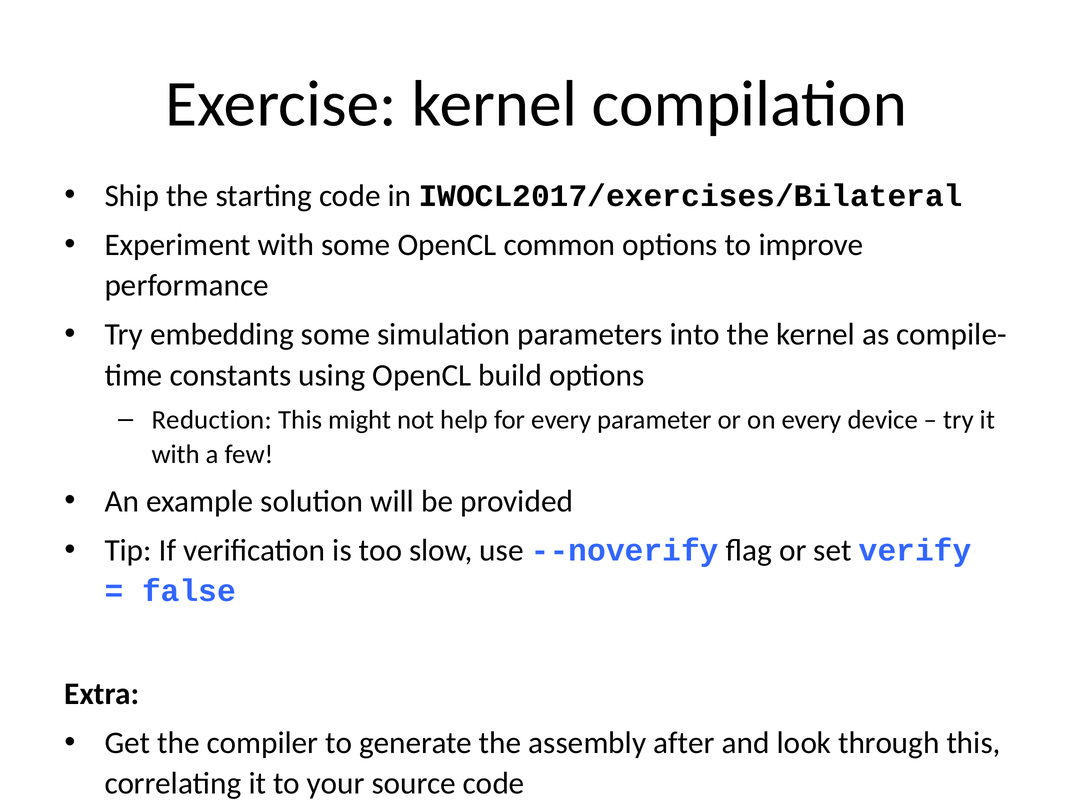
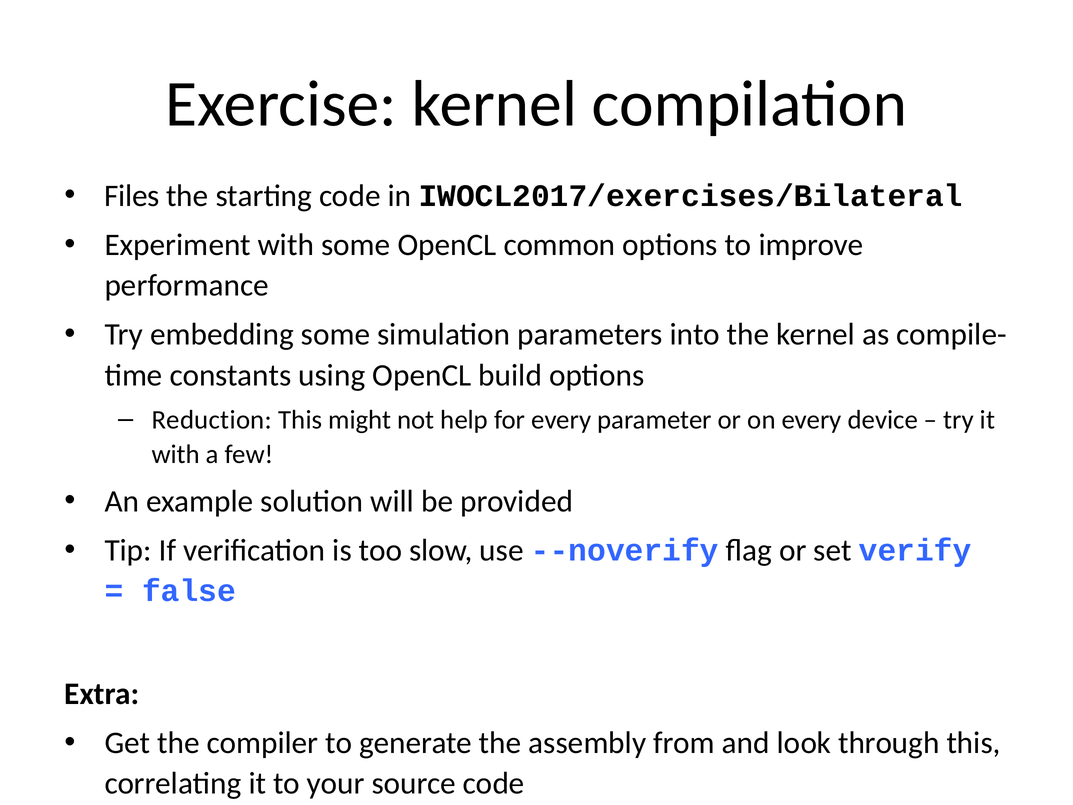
Ship: Ship -> Files
after: after -> from
